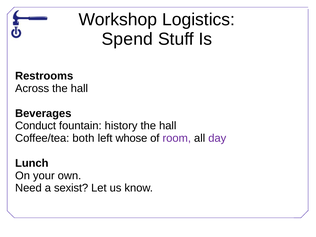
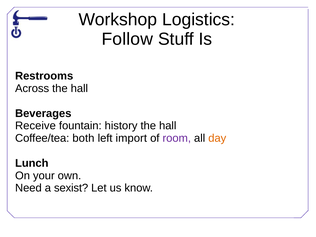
Spend: Spend -> Follow
Conduct: Conduct -> Receive
whose: whose -> import
day colour: purple -> orange
